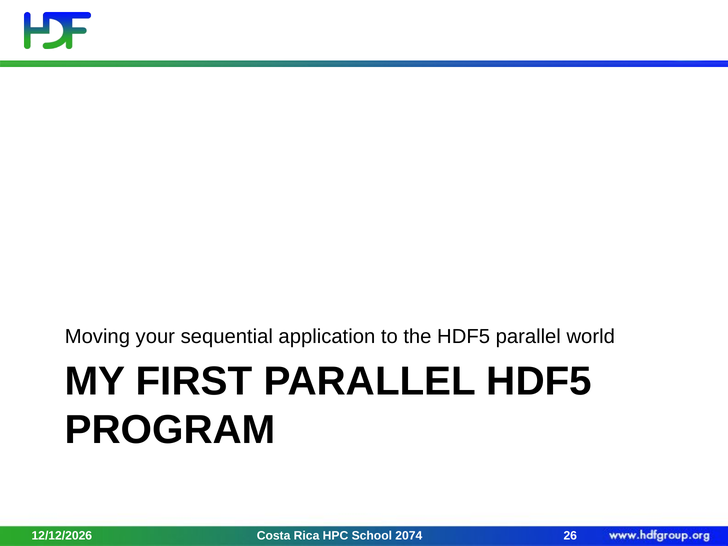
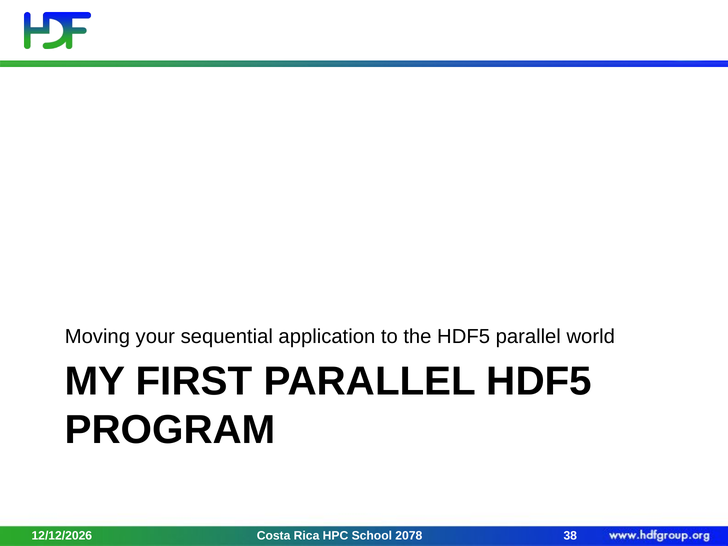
2074: 2074 -> 2078
26: 26 -> 38
